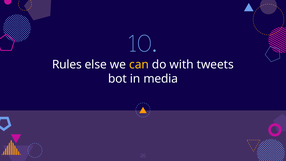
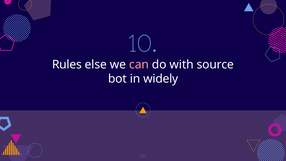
can colour: yellow -> pink
tweets: tweets -> source
media: media -> widely
